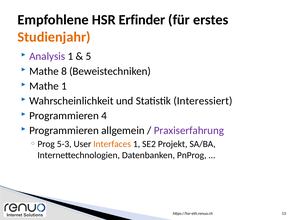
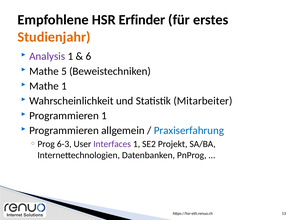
5: 5 -> 6
8: 8 -> 5
Interessiert: Interessiert -> Mitarbeiter
Programmieren 4: 4 -> 1
Praxiserfahrung colour: purple -> blue
5-3: 5-3 -> 6-3
Interfaces colour: orange -> purple
